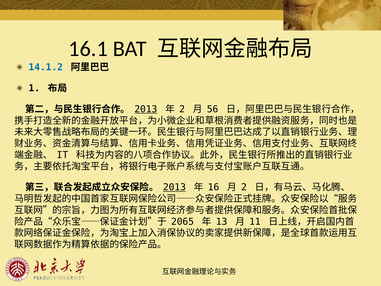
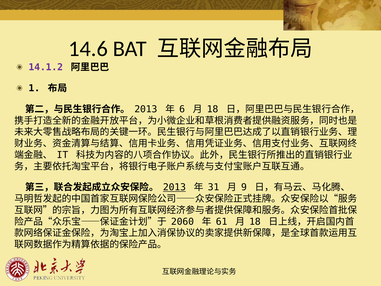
16.1: 16.1 -> 14.6
14.1.2 colour: blue -> purple
2013 at (146, 109) underline: present -> none
2 at (182, 109): 2 -> 6
56 at (213, 109): 56 -> 18
16: 16 -> 31
2 at (244, 187): 2 -> 9
2065: 2065 -> 2060
13: 13 -> 61
11 at (255, 221): 11 -> 18
